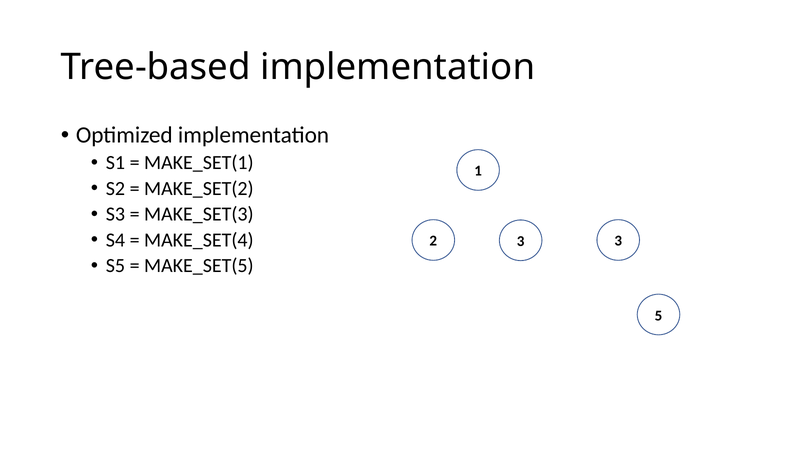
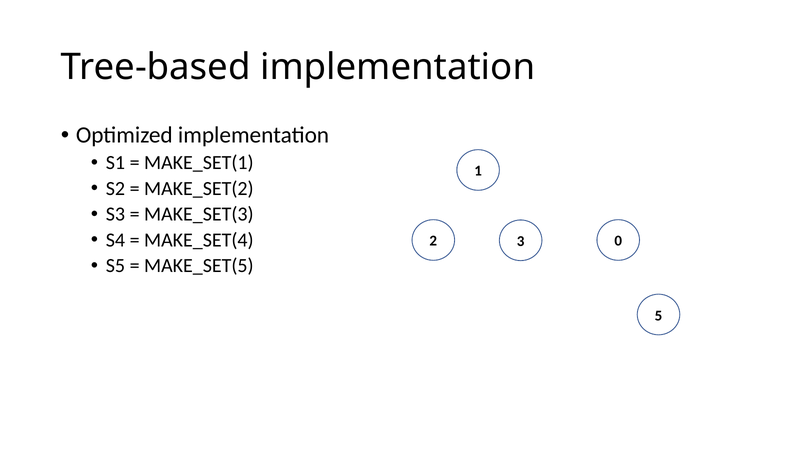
3 3: 3 -> 0
